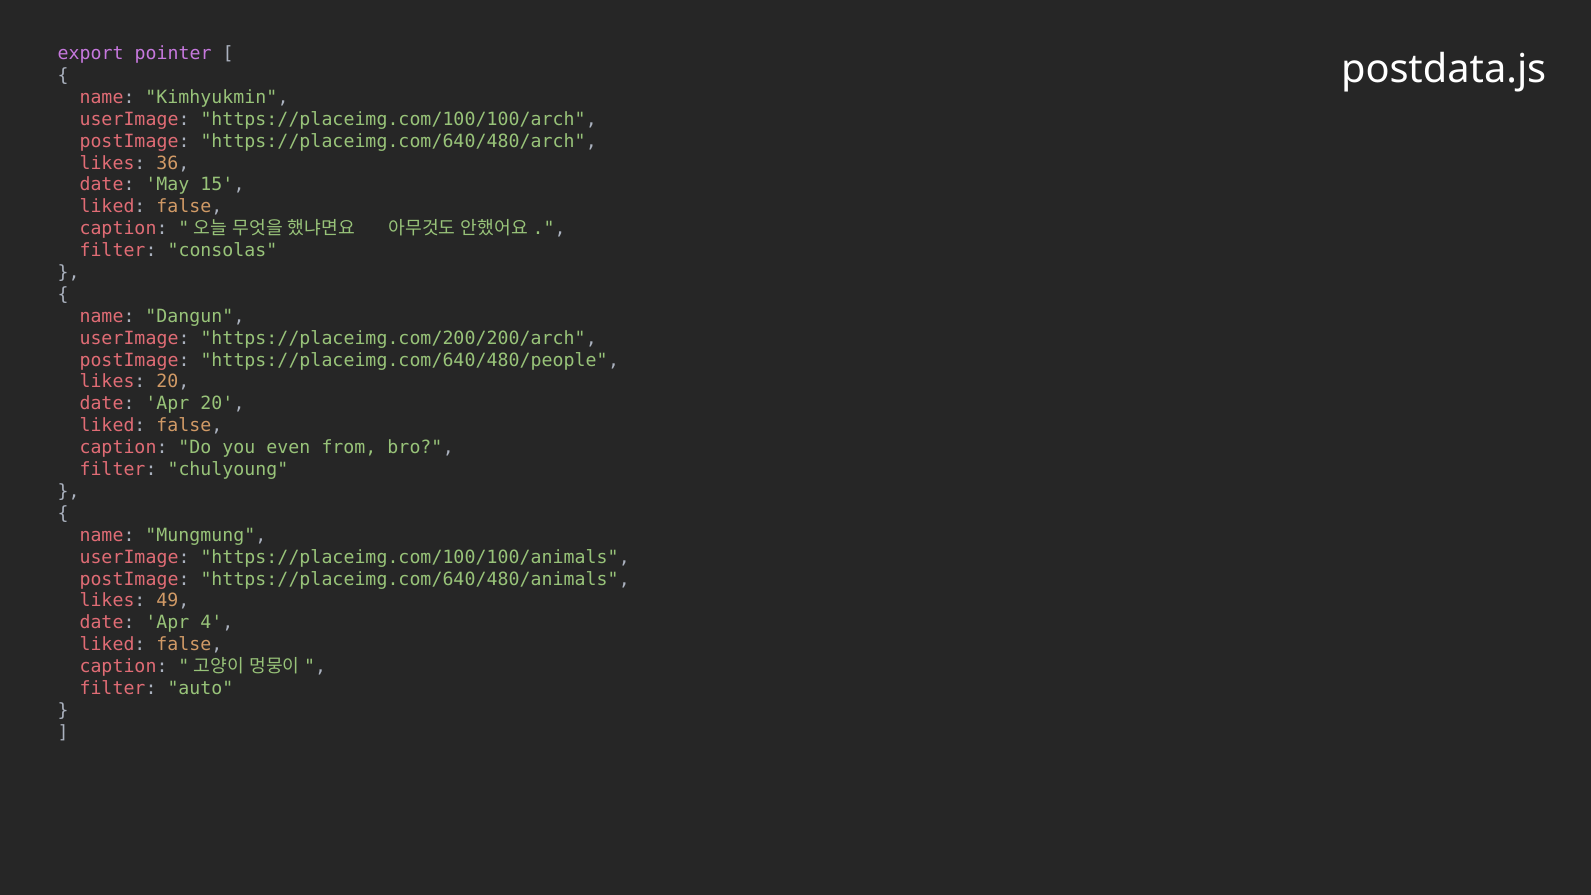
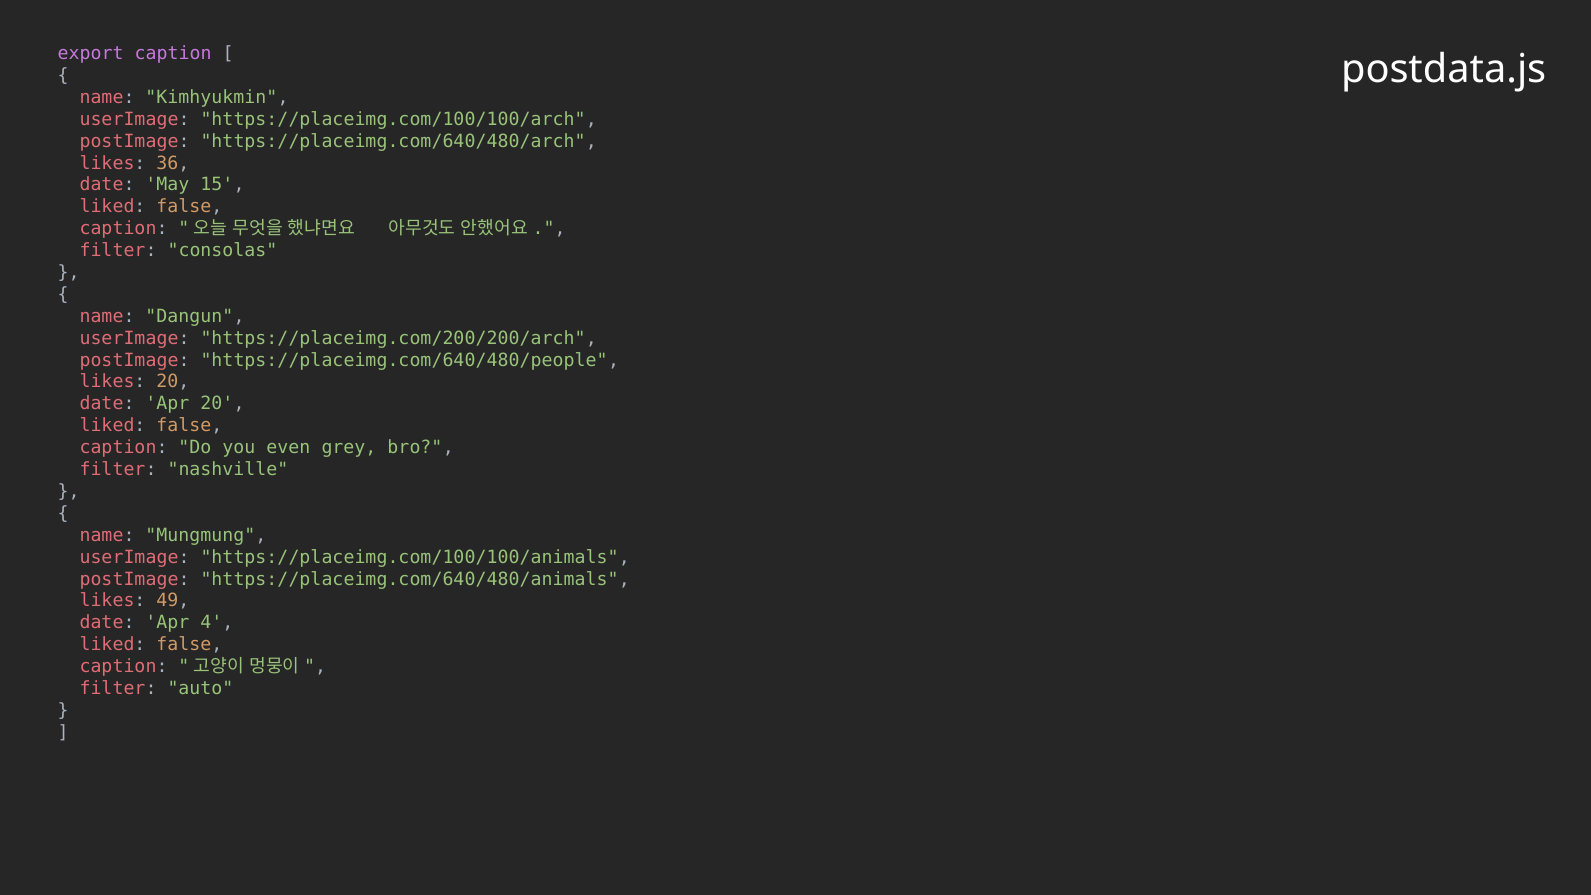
export pointer: pointer -> caption
from: from -> grey
chulyoung: chulyoung -> nashville
